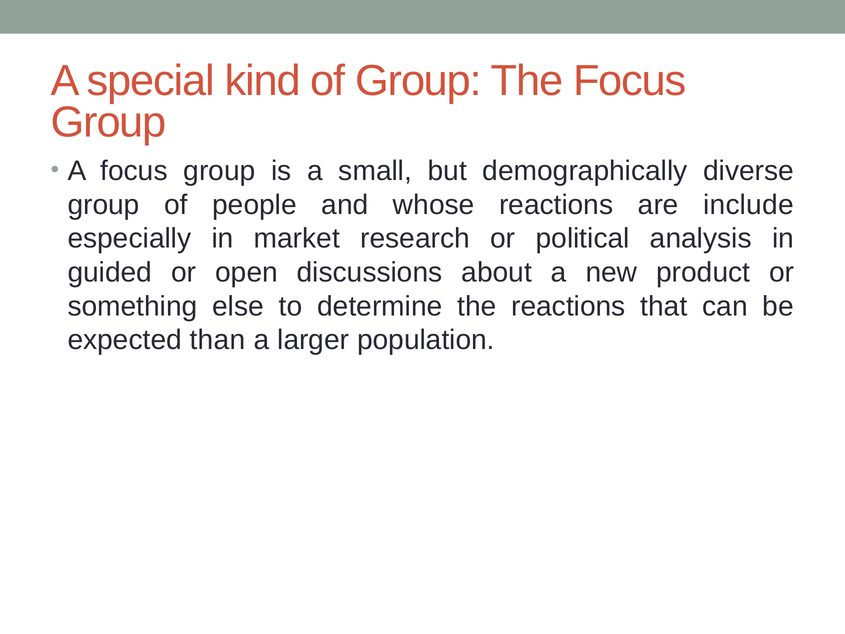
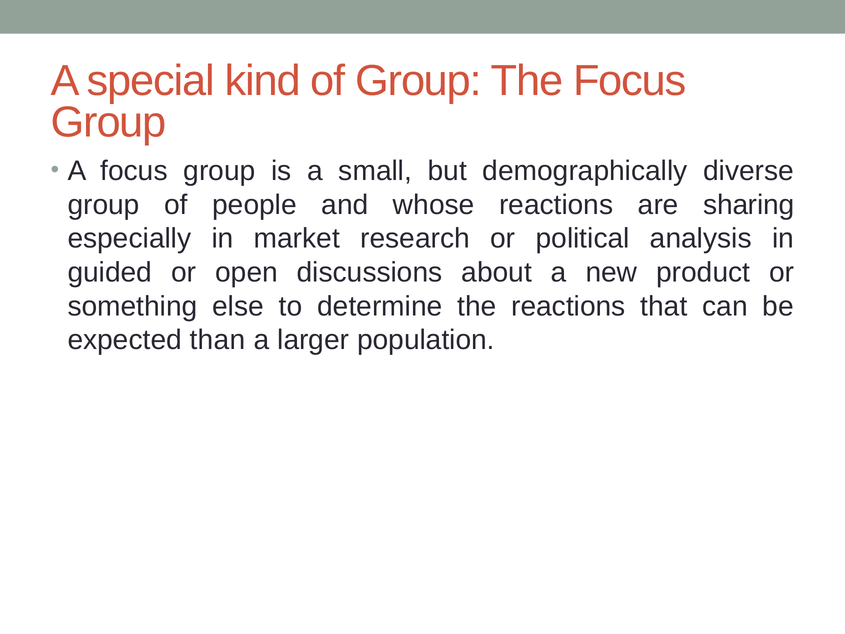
include: include -> sharing
